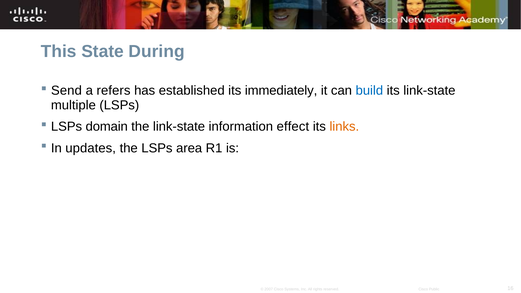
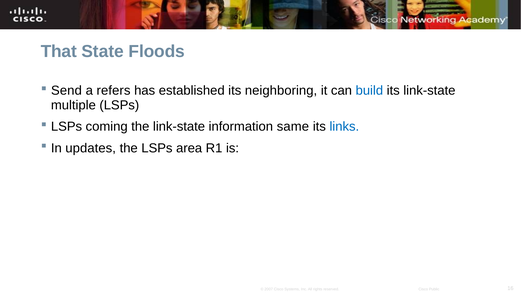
This: This -> That
During: During -> Floods
immediately: immediately -> neighboring
domain: domain -> coming
effect: effect -> same
links colour: orange -> blue
